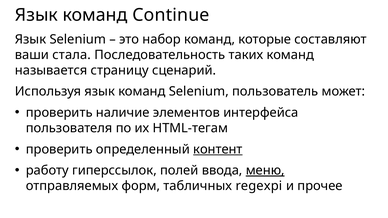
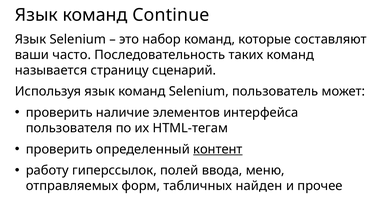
стала: стала -> часто
меню underline: present -> none
regexpi: regexpi -> найден
